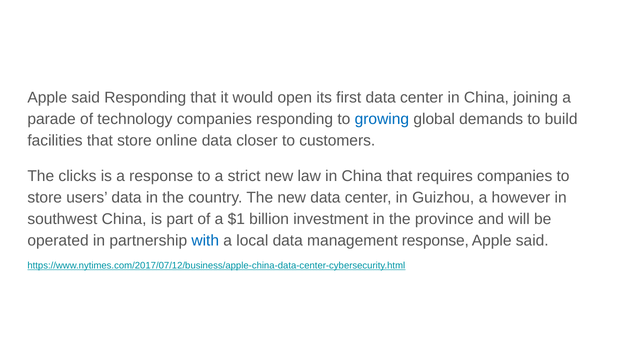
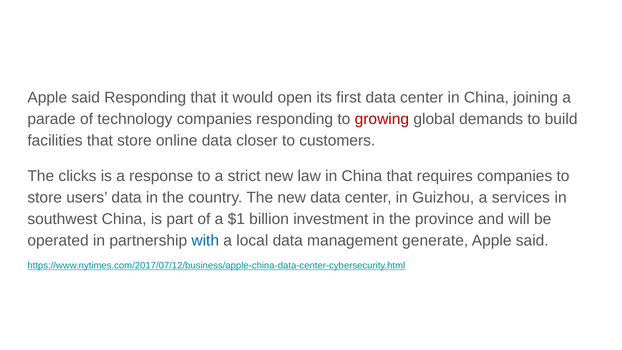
growing colour: blue -> red
however: however -> services
management response: response -> generate
